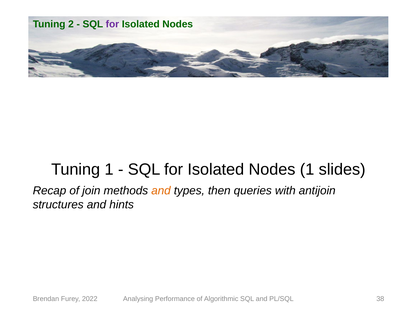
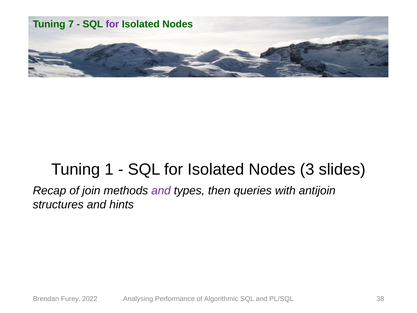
2: 2 -> 7
Nodes 1: 1 -> 3
and at (161, 191) colour: orange -> purple
